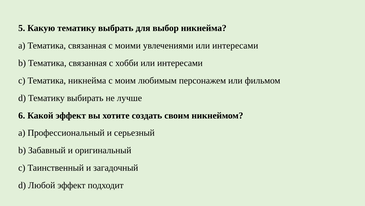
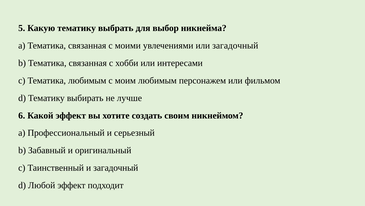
увлечениями или интересами: интересами -> загадочный
Тематика никнейма: никнейма -> любимым
